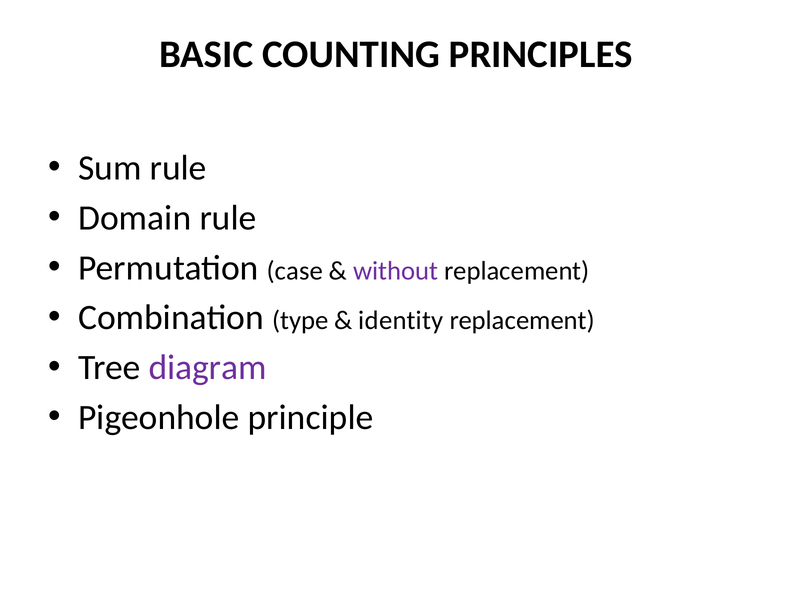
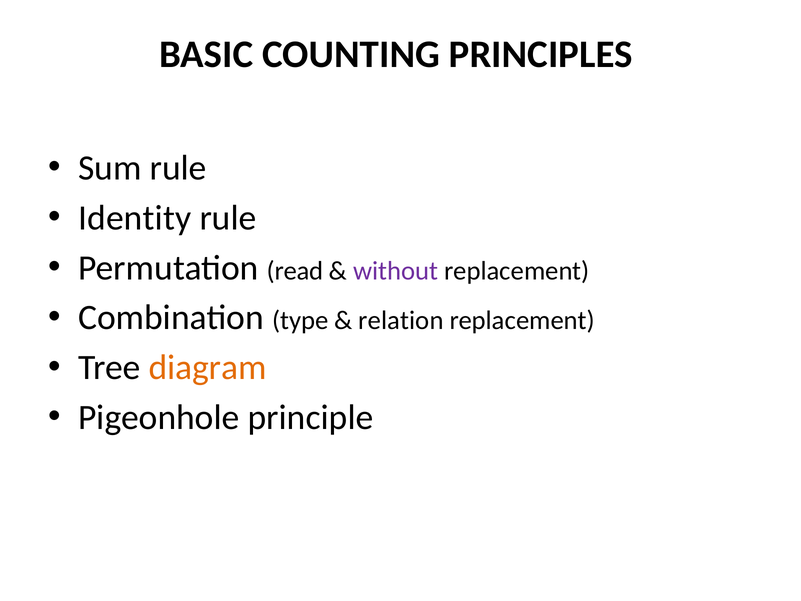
Domain: Domain -> Identity
case: case -> read
identity: identity -> relation
diagram colour: purple -> orange
